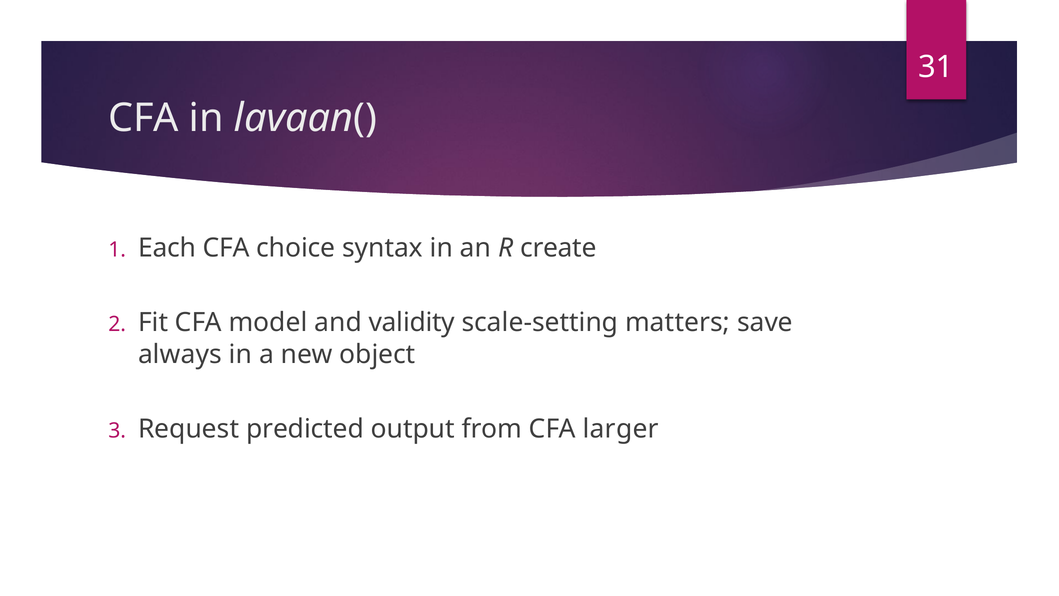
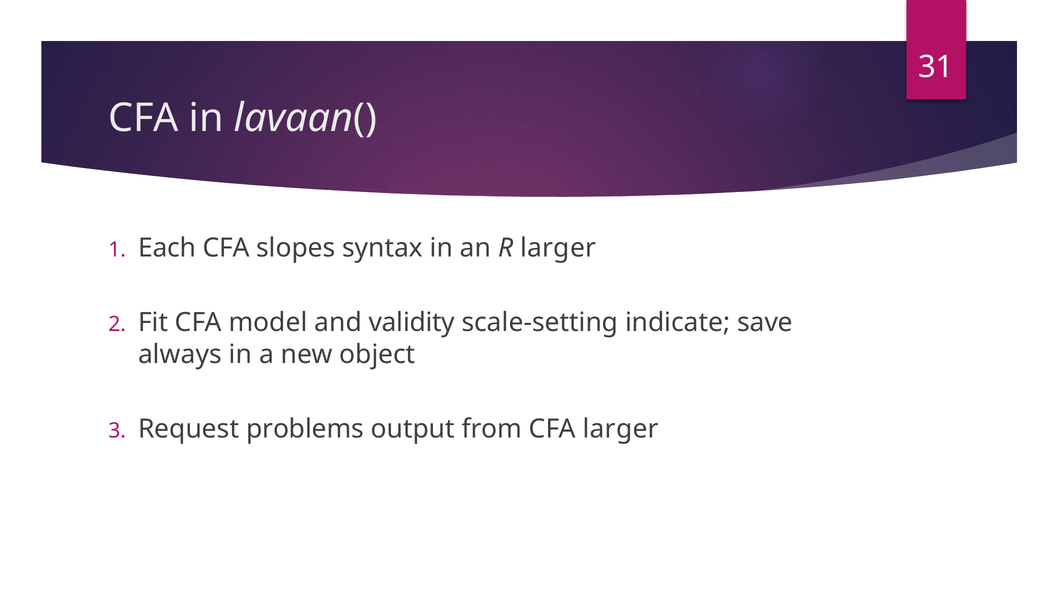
choice: choice -> slopes
R create: create -> larger
matters: matters -> indicate
predicted: predicted -> problems
